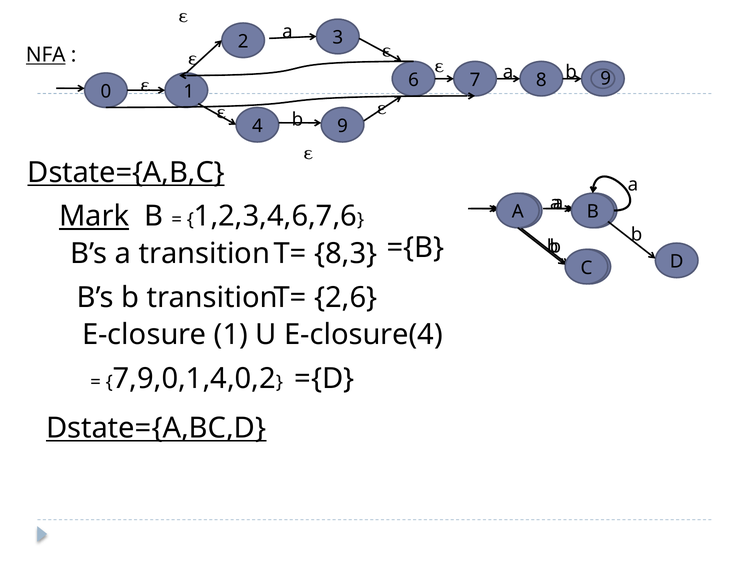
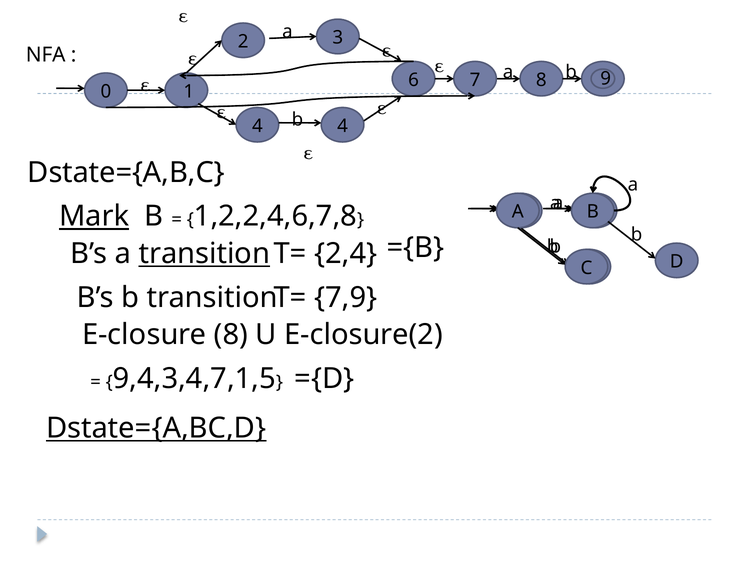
NFA underline: present -> none
4 9: 9 -> 4
Dstate={A,B,C underline: present -> none
1,2,3,4,6,7,6: 1,2,3,4,6,7,6 -> 1,2,2,4,6,7,8
transition at (204, 254) underline: none -> present
8,3: 8,3 -> 2,4
2,6: 2,6 -> 7,9
E-closure 1: 1 -> 8
E-closure(4: E-closure(4 -> E-closure(2
7,9,0,1,4,0,2: 7,9,0,1,4,0,2 -> 9,4,3,4,7,1,5
